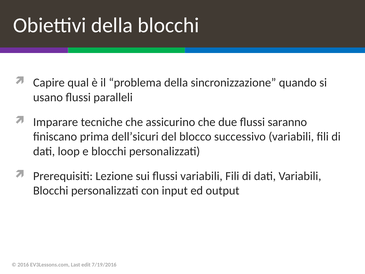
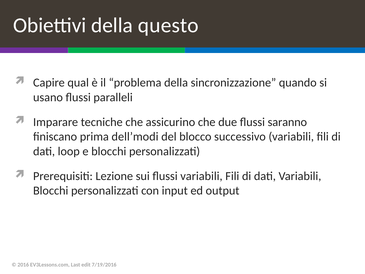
della blocchi: blocchi -> questo
dell’sicuri: dell’sicuri -> dell’modi
